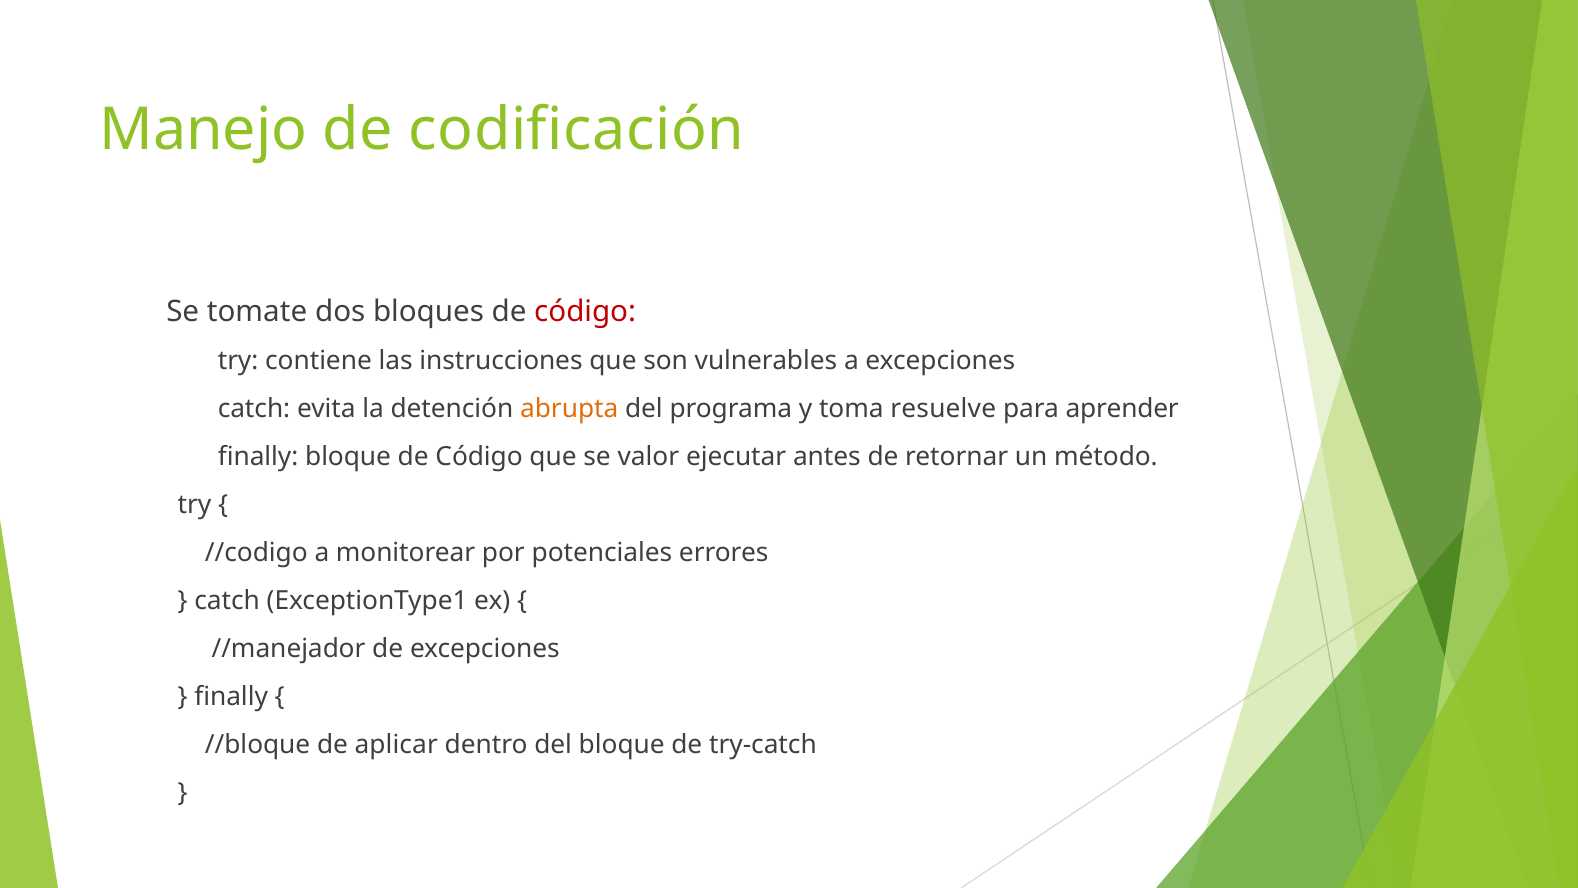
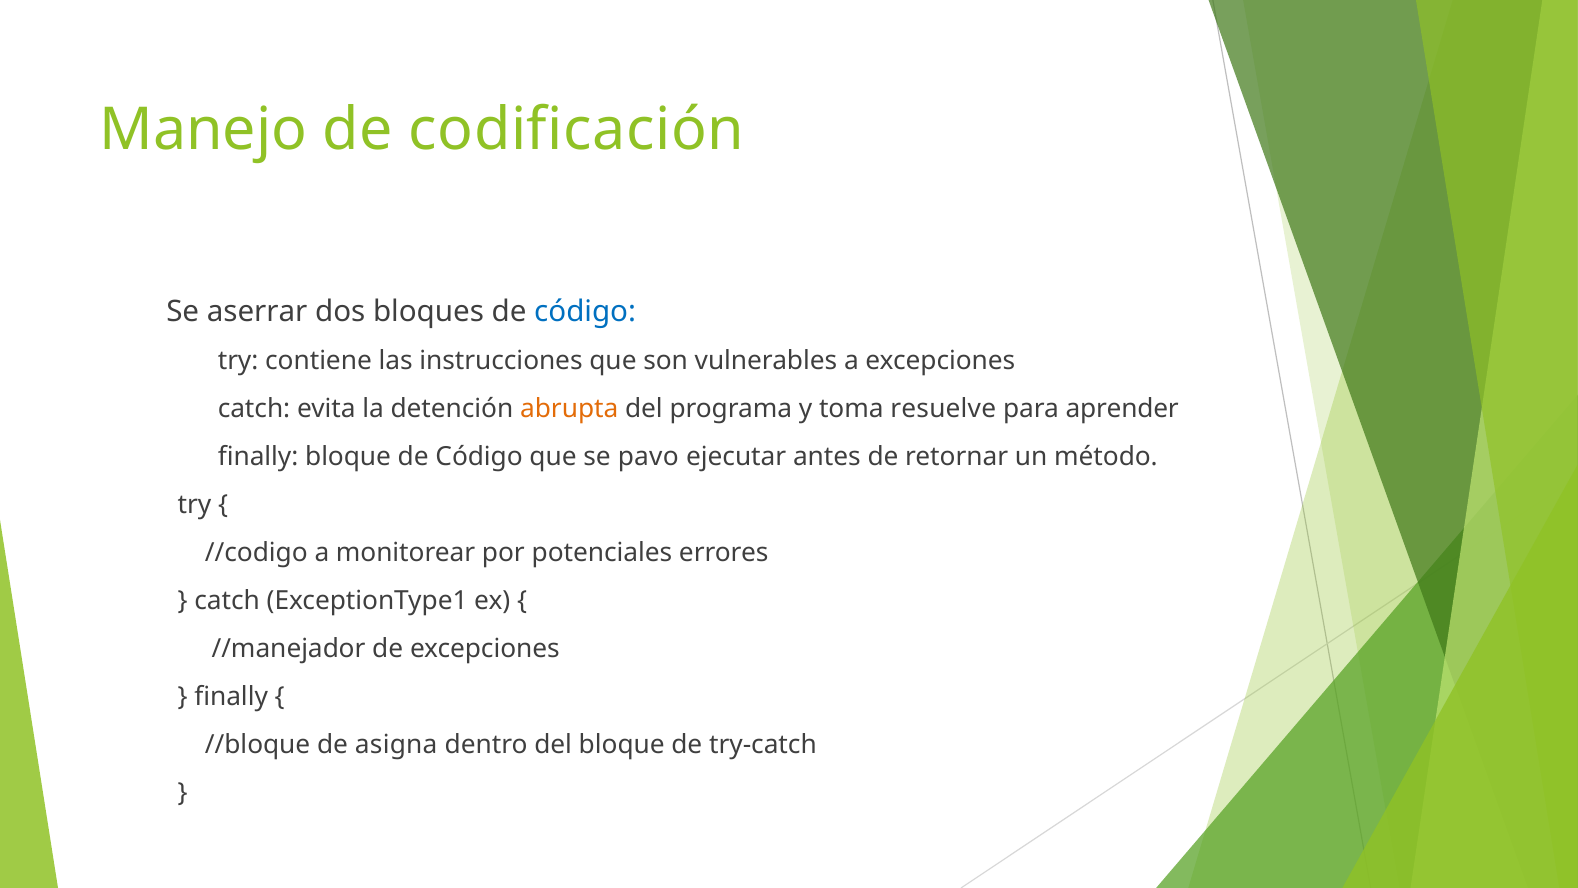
tomate: tomate -> aserrar
código at (585, 311) colour: red -> blue
valor: valor -> pavo
aplicar: aplicar -> asigna
